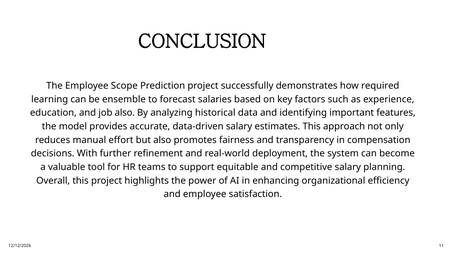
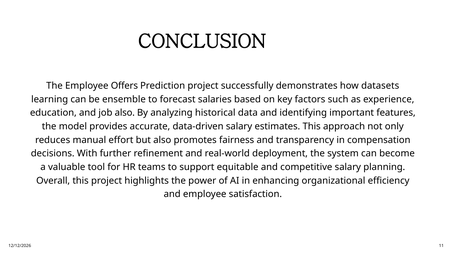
Scope: Scope -> Offers
required: required -> datasets
